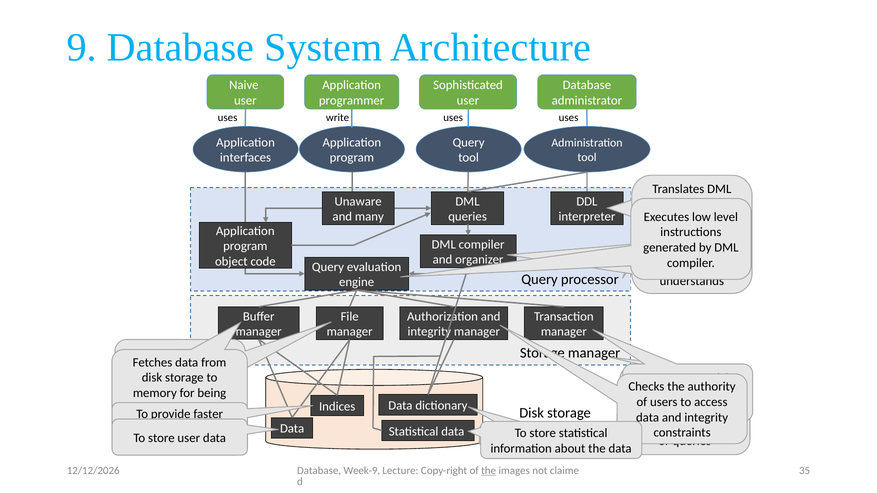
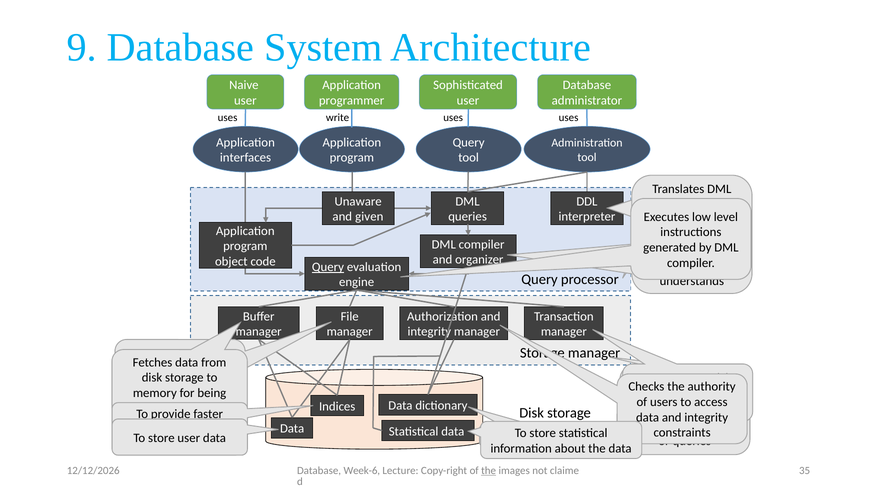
many: many -> given
Query at (328, 267) underline: none -> present
Week-9: Week-9 -> Week-6
